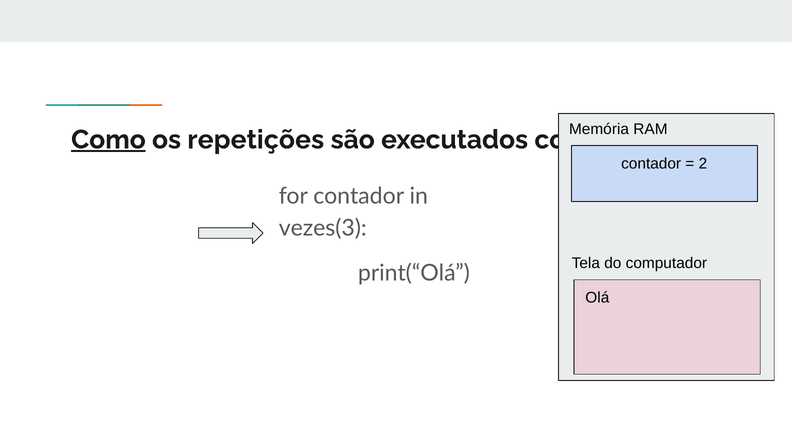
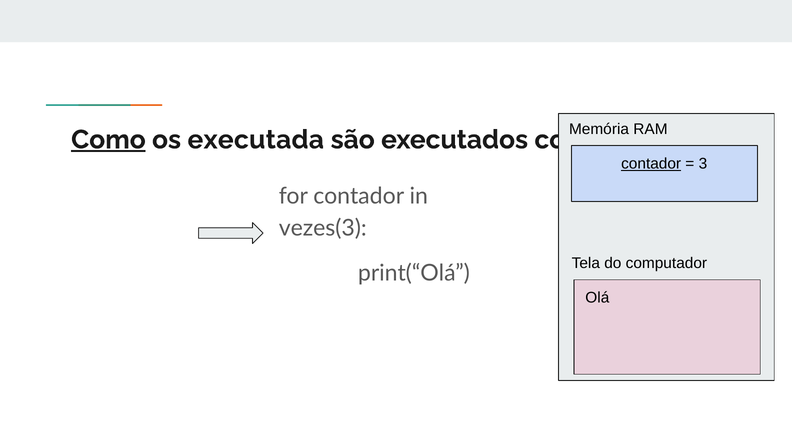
repetições: repetições -> executada
contador at (651, 164) underline: none -> present
2: 2 -> 3
